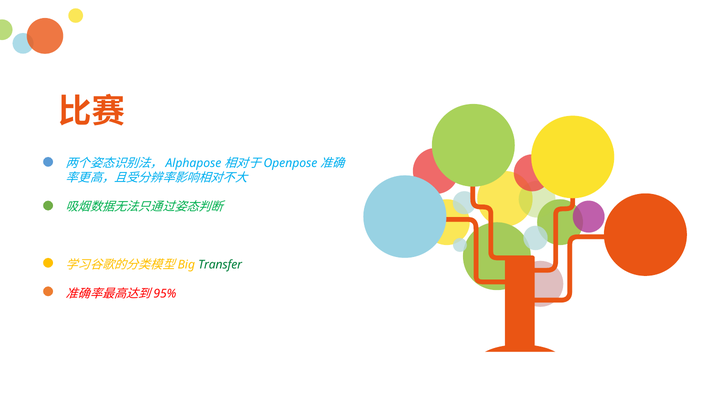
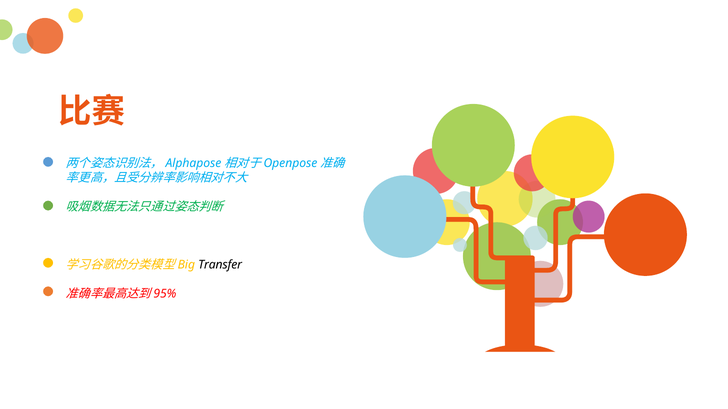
Transfer colour: green -> black
